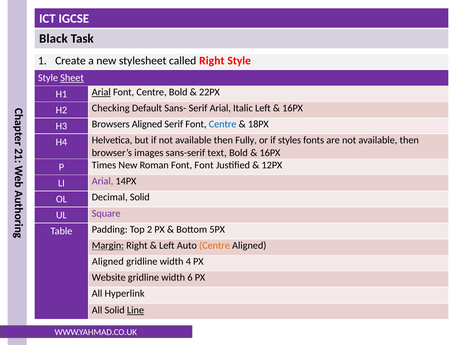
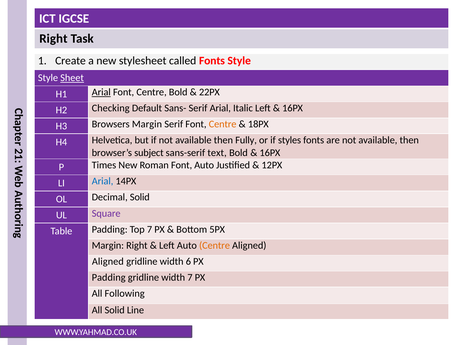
Black at (53, 39): Black -> Right
called Right: Right -> Fonts
Browsers Aligned: Aligned -> Margin
Centre at (223, 124) colour: blue -> orange
images: images -> subject
Font Font: Font -> Auto
Arial at (103, 181) colour: purple -> blue
Top 2: 2 -> 7
Margin at (108, 245) underline: present -> none
4: 4 -> 6
Website at (109, 278): Website -> Padding
width 6: 6 -> 7
Hyperlink: Hyperlink -> Following
Line underline: present -> none
